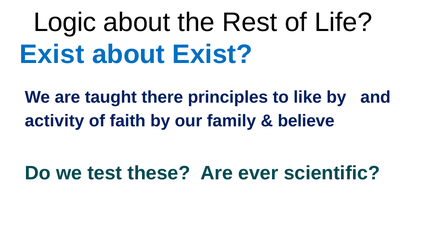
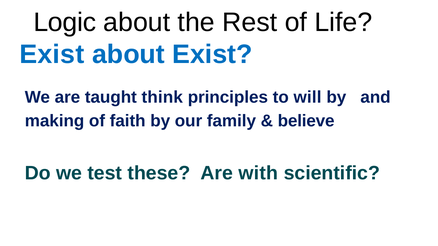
there: there -> think
like: like -> will
activity: activity -> making
ever: ever -> with
